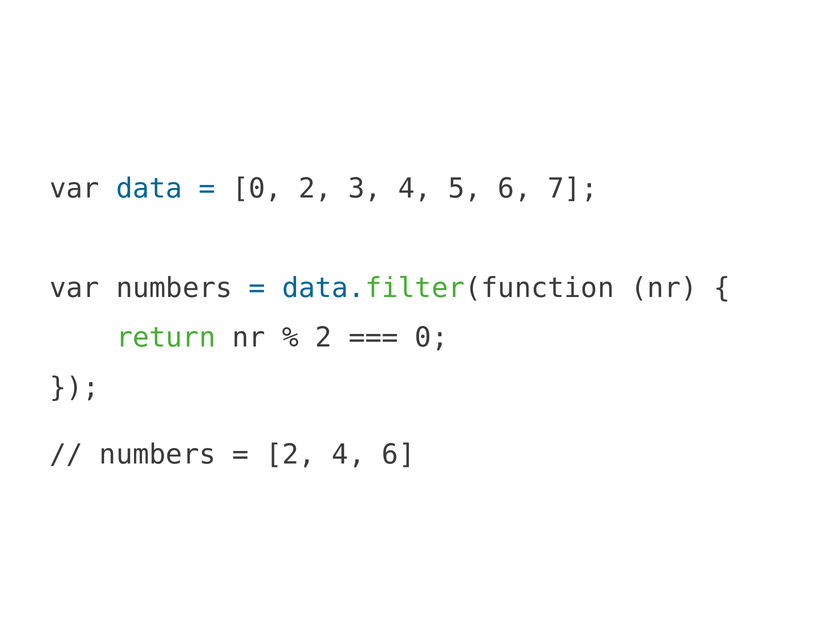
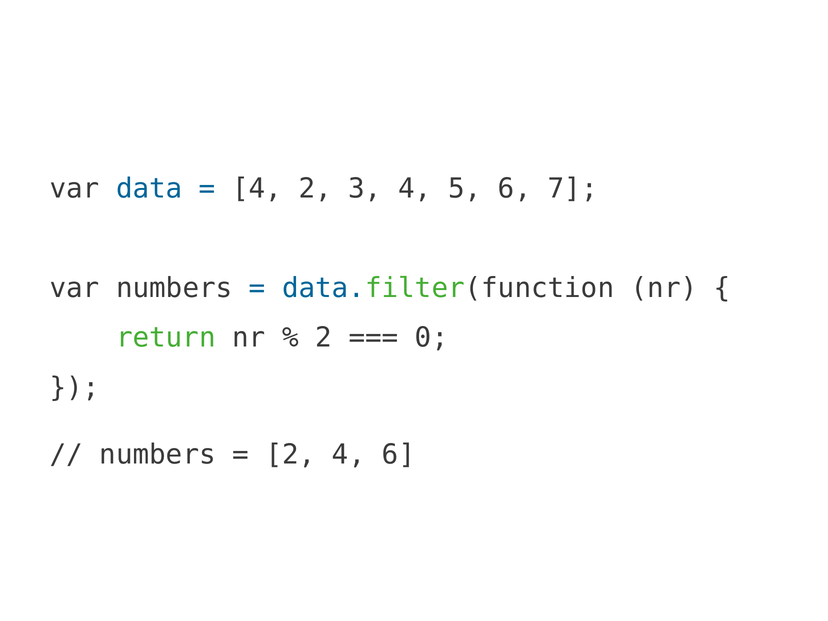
0 at (257, 189): 0 -> 4
